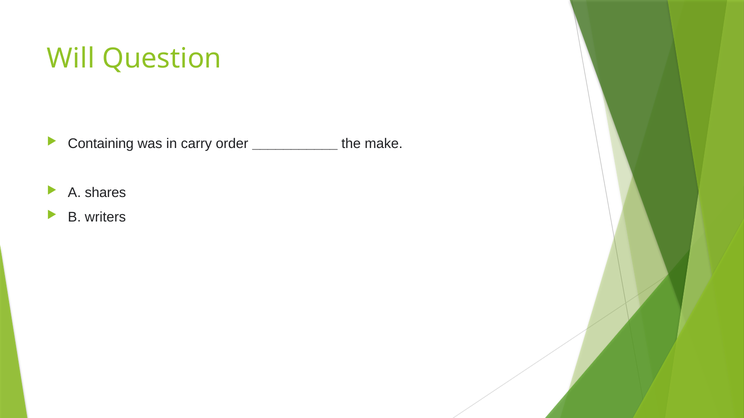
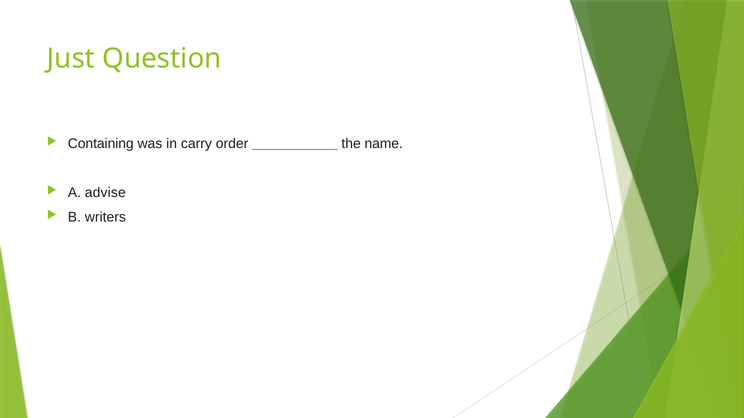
Will: Will -> Just
make: make -> name
shares: shares -> advise
